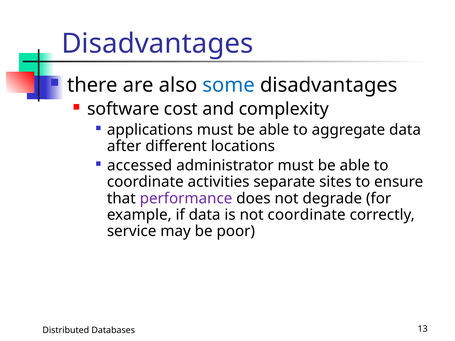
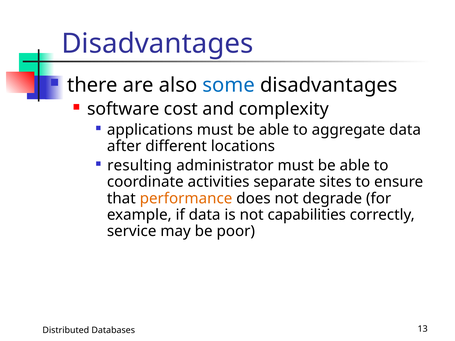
accessed: accessed -> resulting
performance colour: purple -> orange
not coordinate: coordinate -> capabilities
